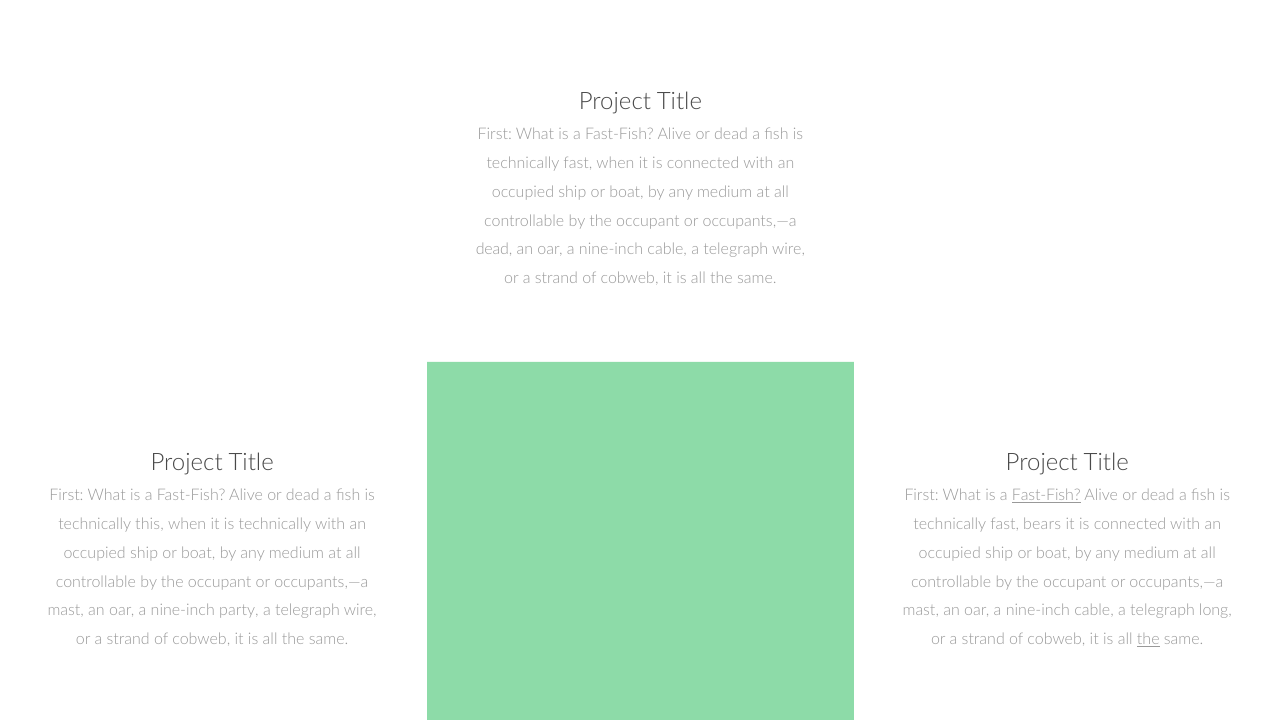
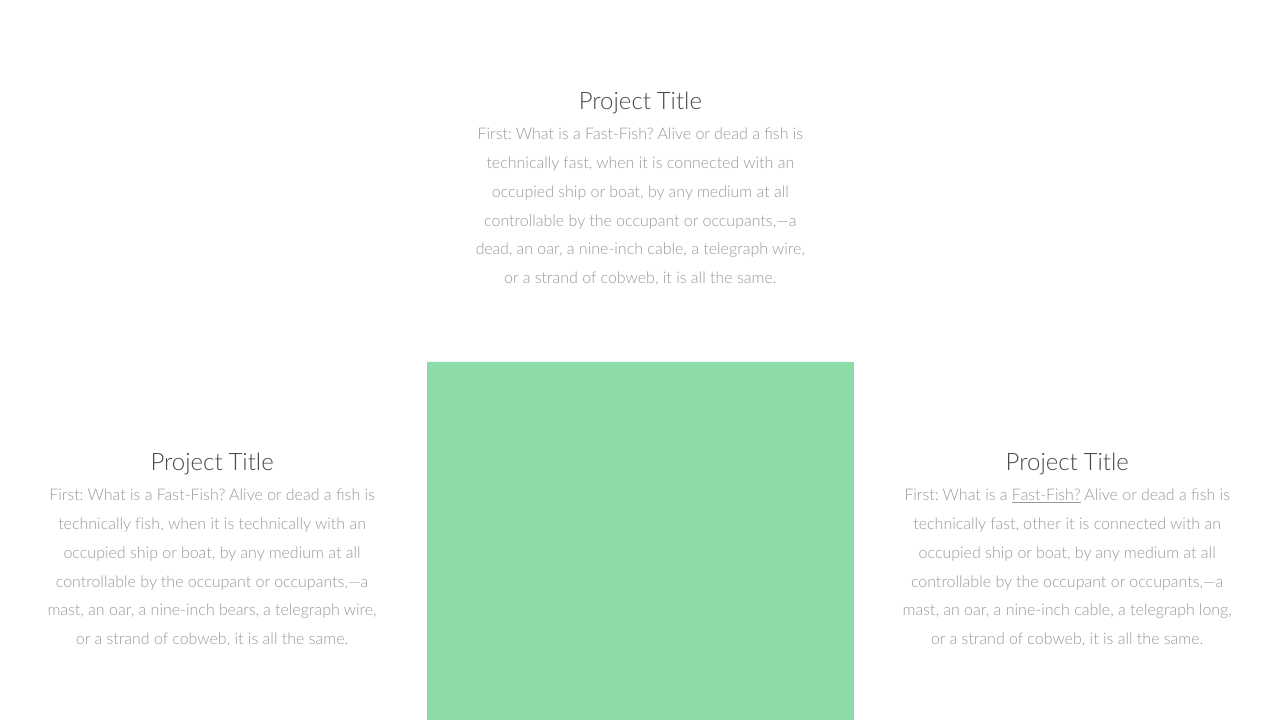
technically this: this -> fish
bears: bears -> other
party: party -> bears
the at (1148, 640) underline: present -> none
